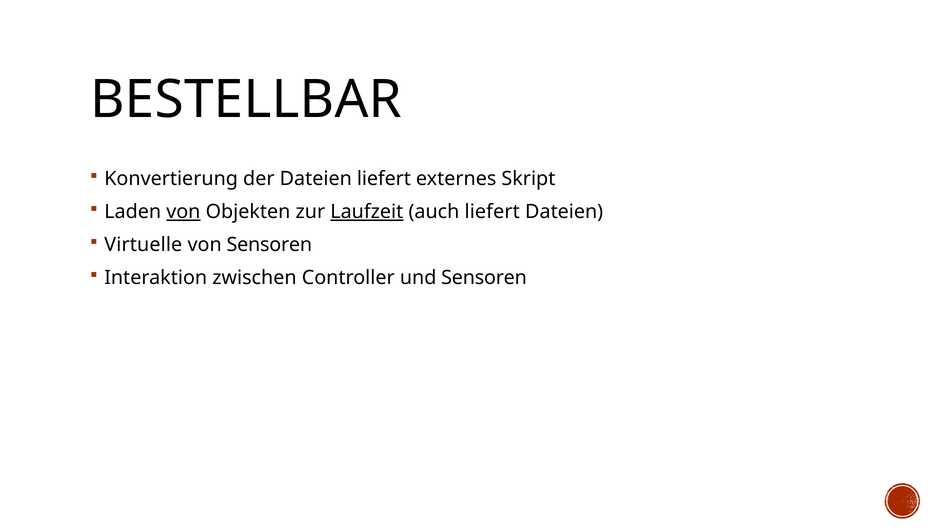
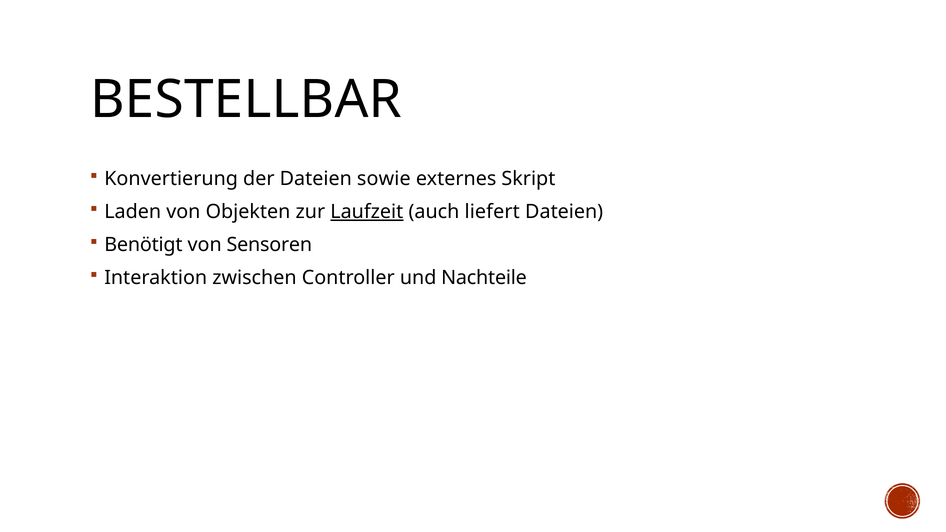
Dateien liefert: liefert -> sowie
von at (183, 212) underline: present -> none
Virtuelle: Virtuelle -> Benötigt
und Sensoren: Sensoren -> Nachteile
